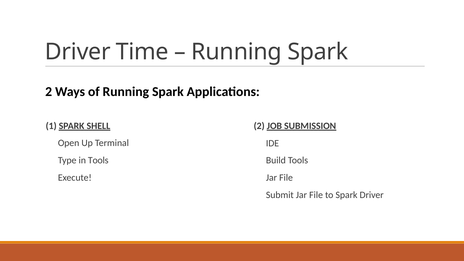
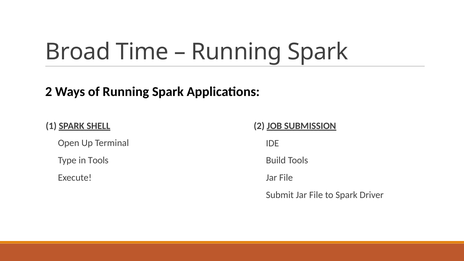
Driver at (78, 52): Driver -> Broad
